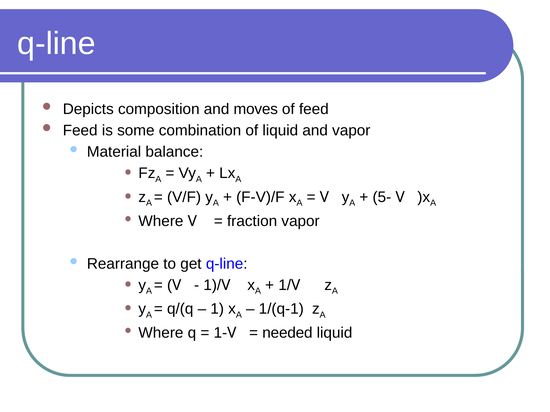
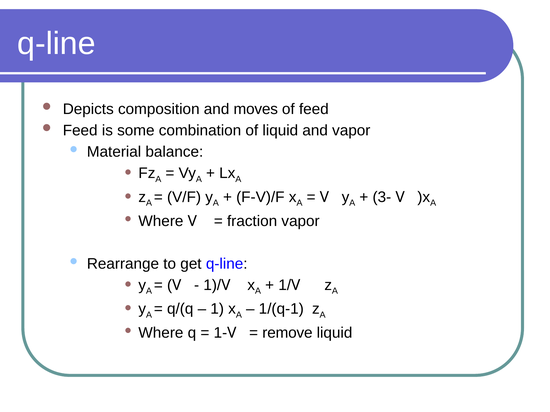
5-: 5- -> 3-
needed: needed -> remove
